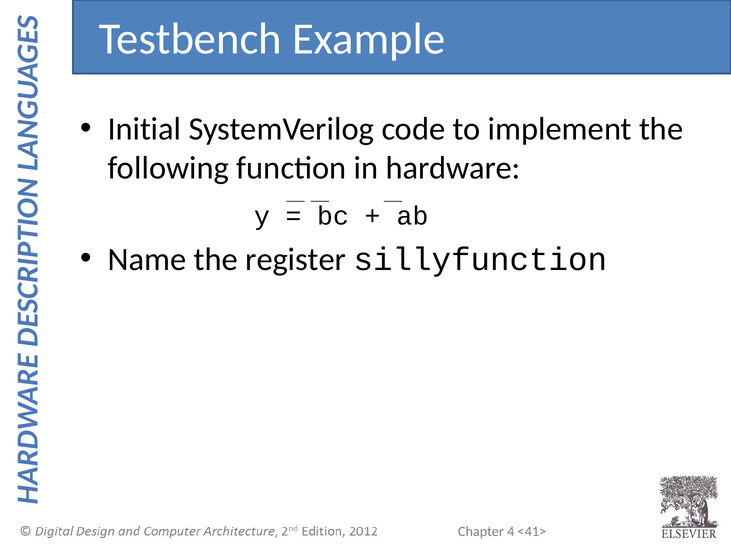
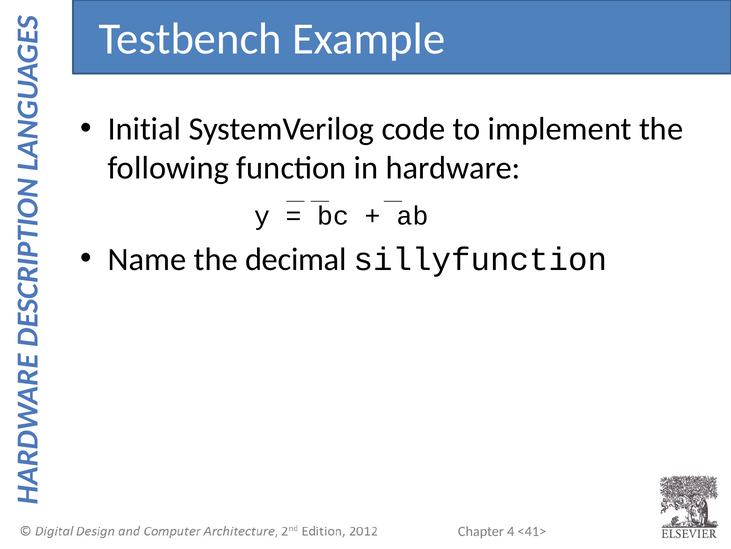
register: register -> decimal
